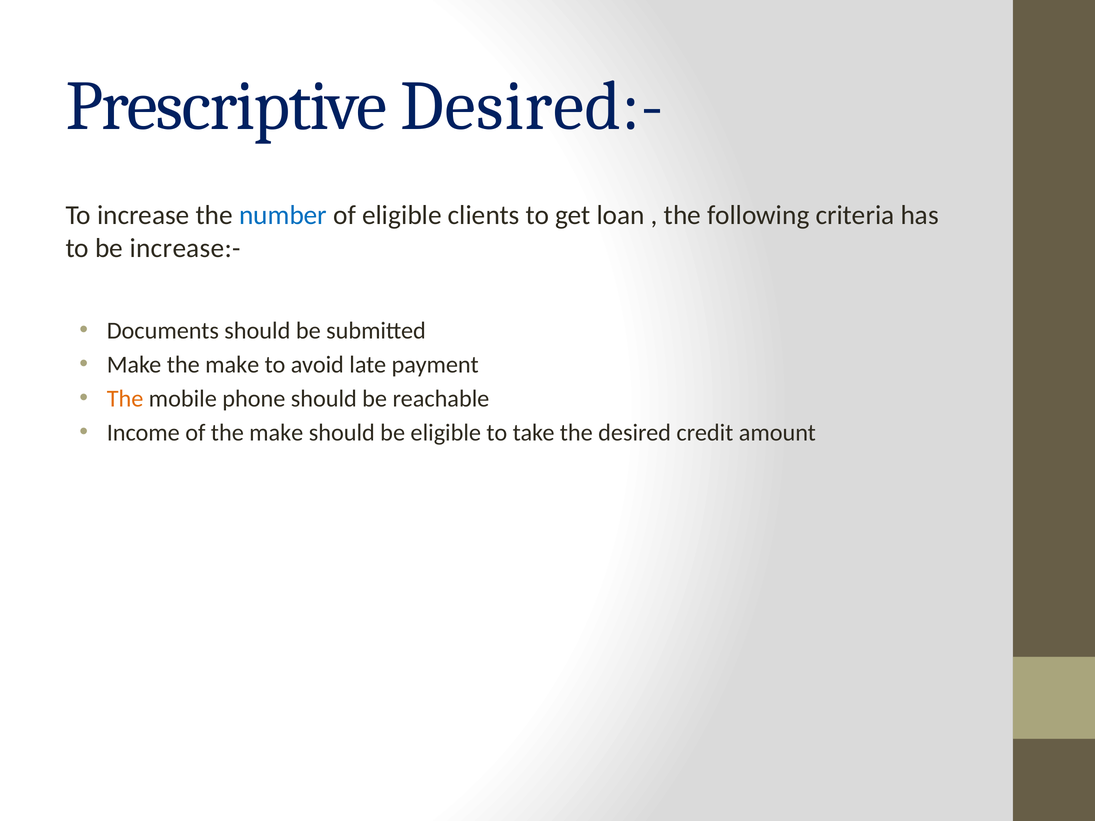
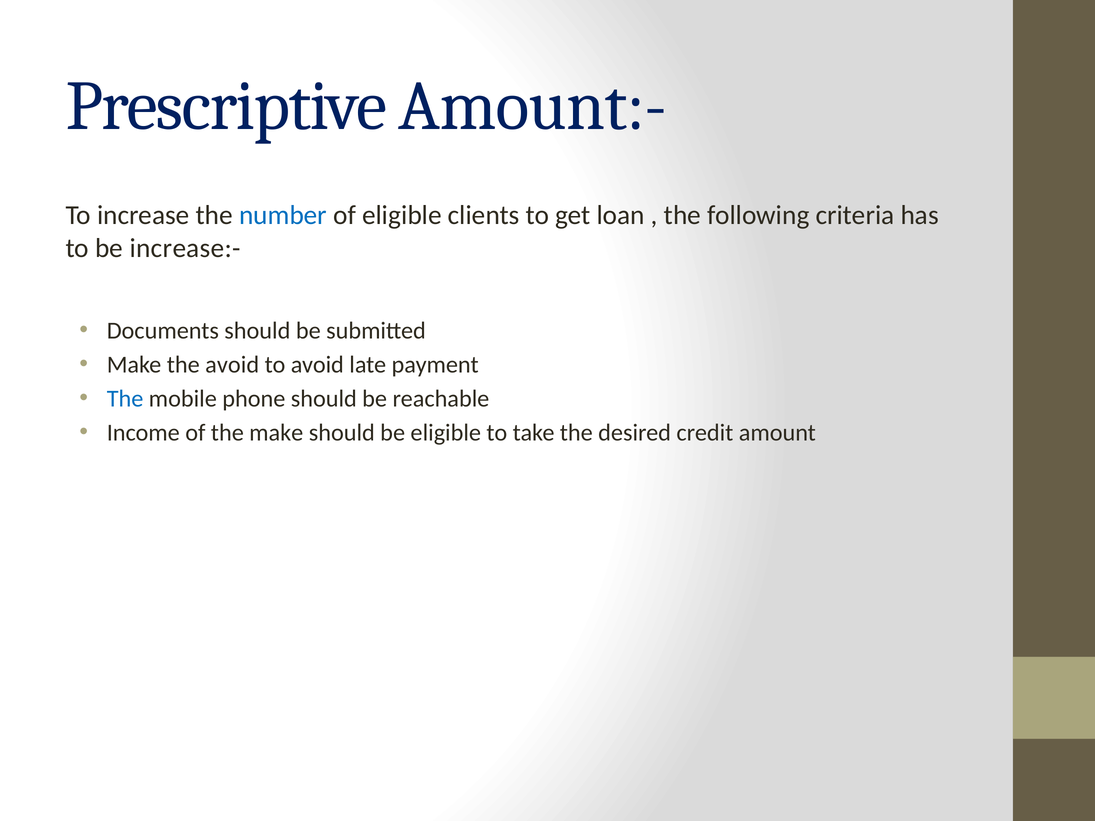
Desired:-: Desired:- -> Amount:-
Make the make: make -> avoid
The at (125, 399) colour: orange -> blue
